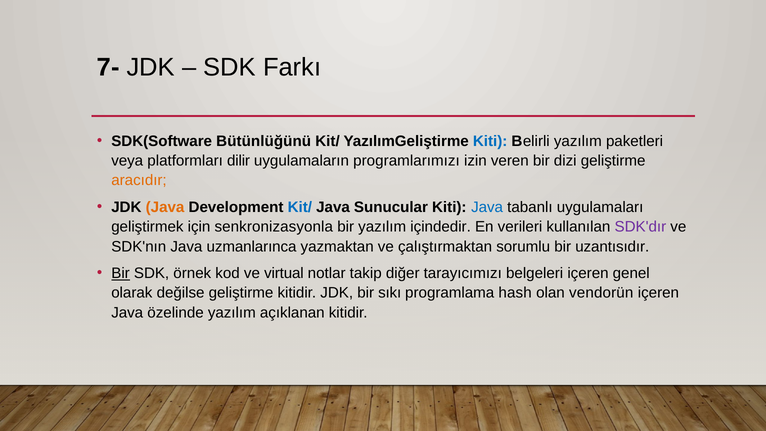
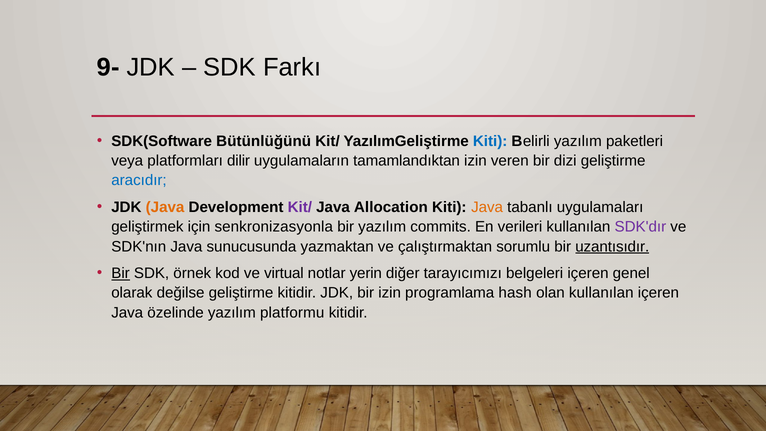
7-: 7- -> 9-
programlarımızı: programlarımızı -> tamamlandıktan
aracıdır colour: orange -> blue
Kit/ at (300, 207) colour: blue -> purple
Sunucular: Sunucular -> Allocation
Java at (487, 207) colour: blue -> orange
içindedir: içindedir -> commits
uzmanlarınca: uzmanlarınca -> sunucusunda
uzantısıdır underline: none -> present
takip: takip -> yerin
bir sıkı: sıkı -> izin
olan vendorün: vendorün -> kullanılan
açıklanan: açıklanan -> platformu
